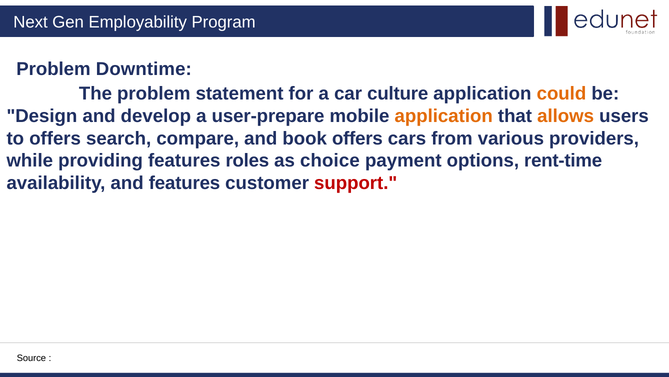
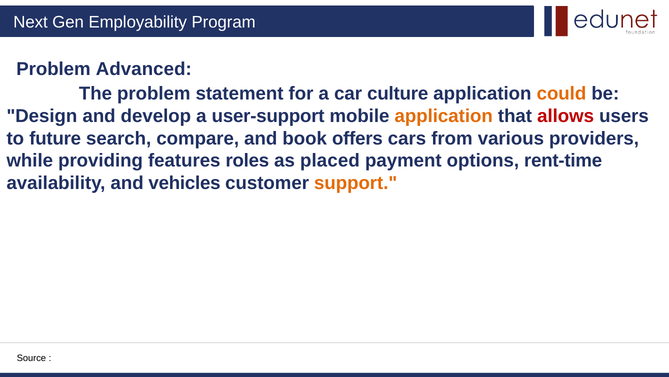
Downtime: Downtime -> Advanced
user-prepare: user-prepare -> user-support
allows colour: orange -> red
to offers: offers -> future
choice: choice -> placed
and features: features -> vehicles
support colour: red -> orange
